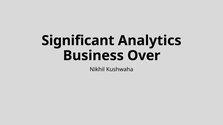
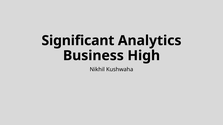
Over: Over -> High
